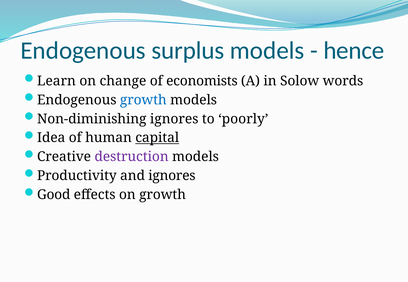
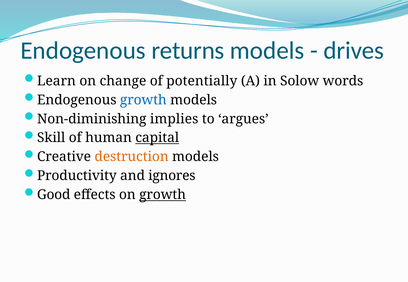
surplus: surplus -> returns
hence: hence -> drives
economists: economists -> potentially
Non-diminishing ignores: ignores -> implies
poorly: poorly -> argues
Idea: Idea -> Skill
destruction colour: purple -> orange
growth at (163, 195) underline: none -> present
